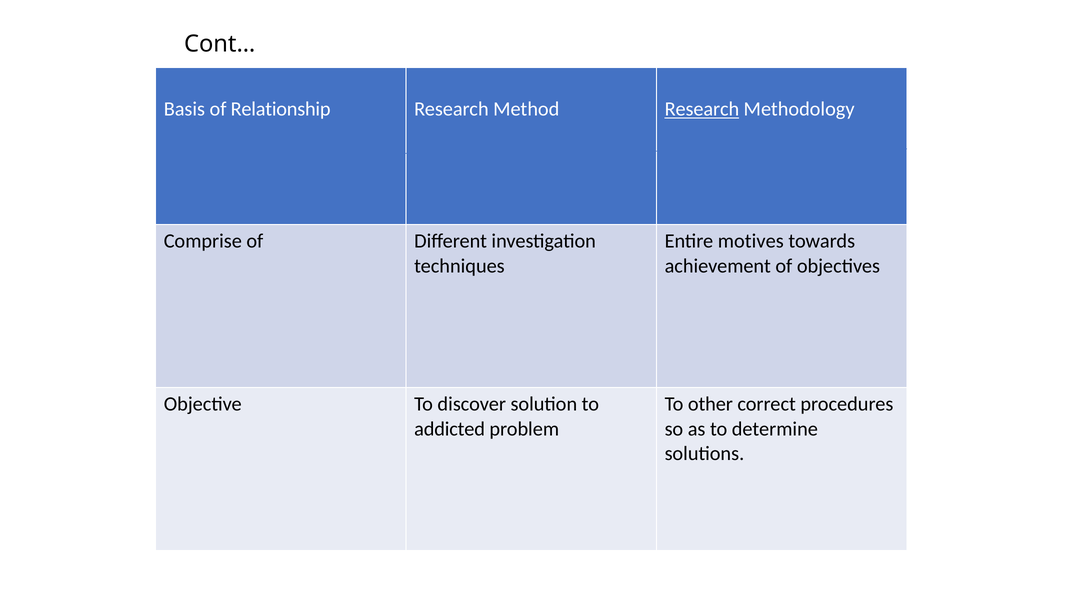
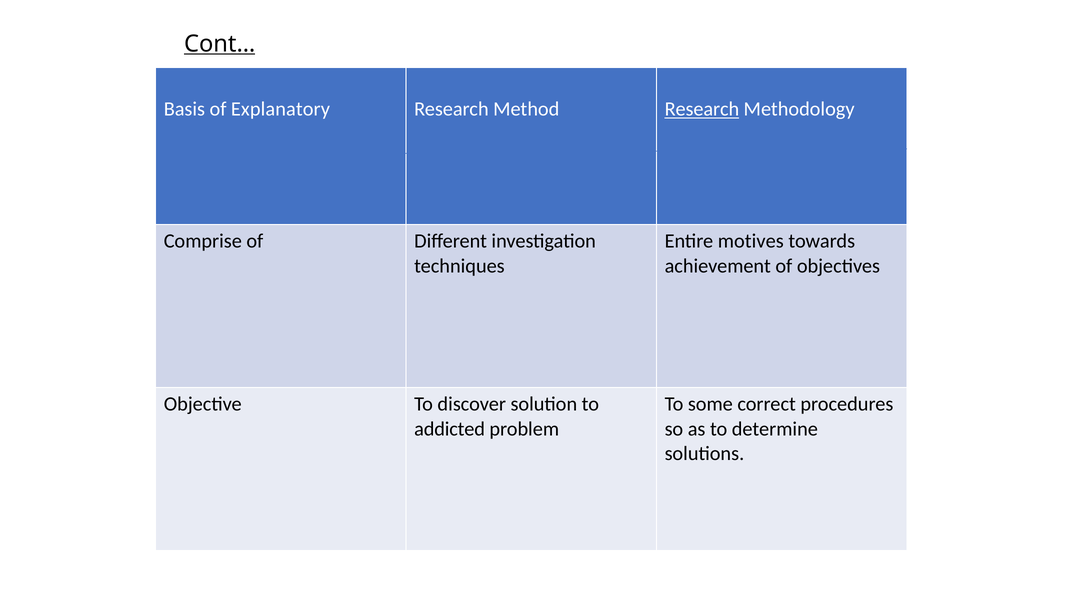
Cont… underline: none -> present
Relationship: Relationship -> Explanatory
other: other -> some
